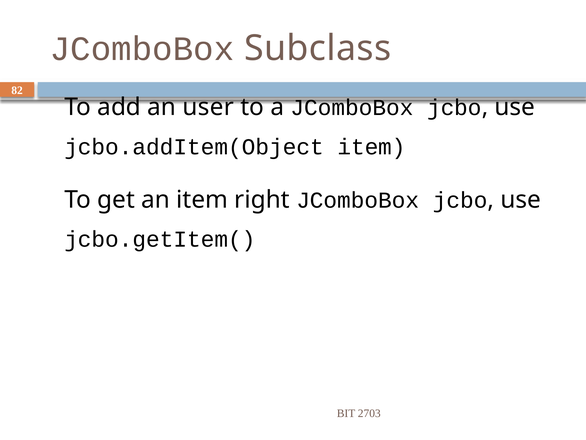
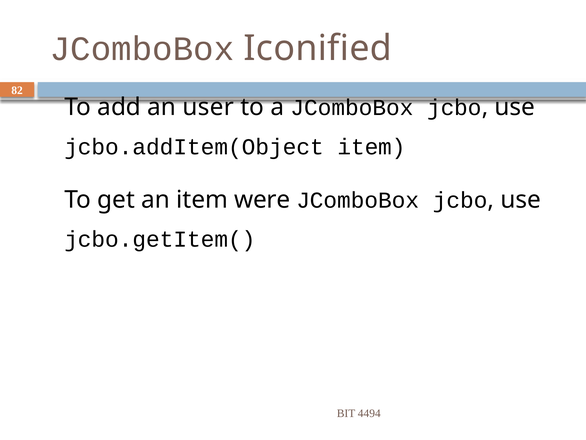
Subclass: Subclass -> Iconified
right: right -> were
2703: 2703 -> 4494
